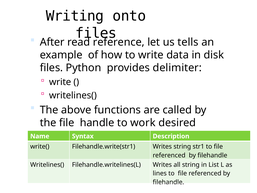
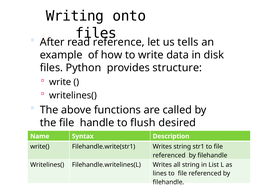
delimiter: delimiter -> structure
work: work -> flush
